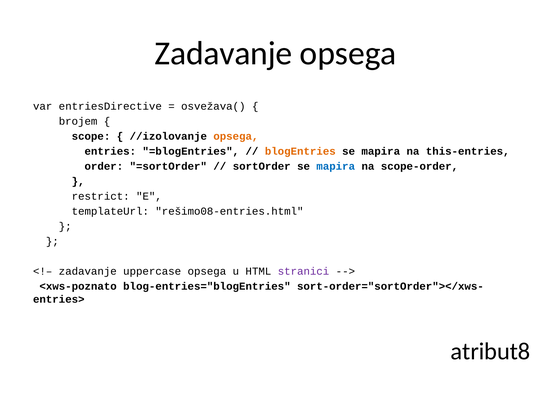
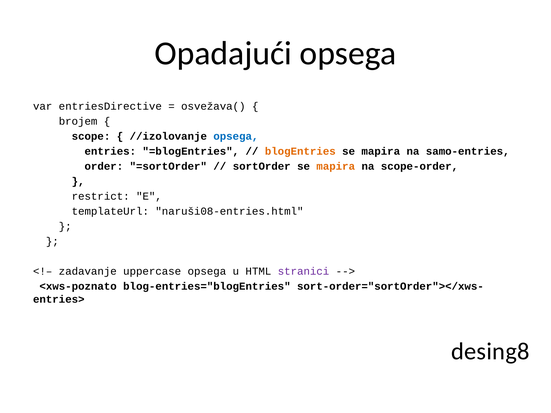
Zadavanje at (223, 53): Zadavanje -> Opadajući
opsega at (236, 136) colour: orange -> blue
this-entries: this-entries -> samo-entries
mapira at (336, 166) colour: blue -> orange
rešimo08-entries.html: rešimo08-entries.html -> naruši08-entries.html
atribut8: atribut8 -> desing8
